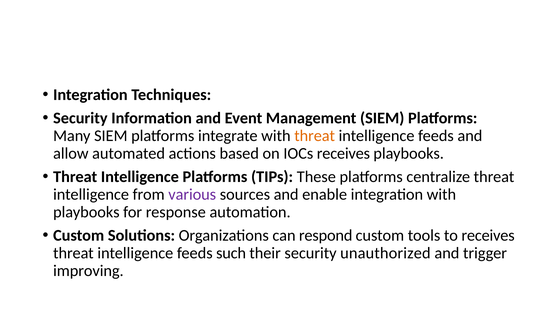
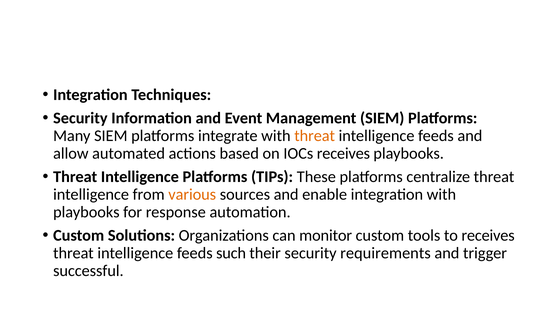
various colour: purple -> orange
respond: respond -> monitor
unauthorized: unauthorized -> requirements
improving: improving -> successful
